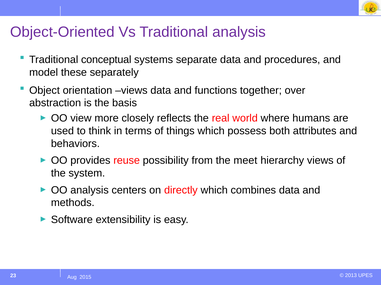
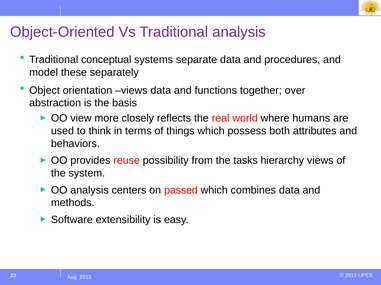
meet: meet -> tasks
directly: directly -> passed
